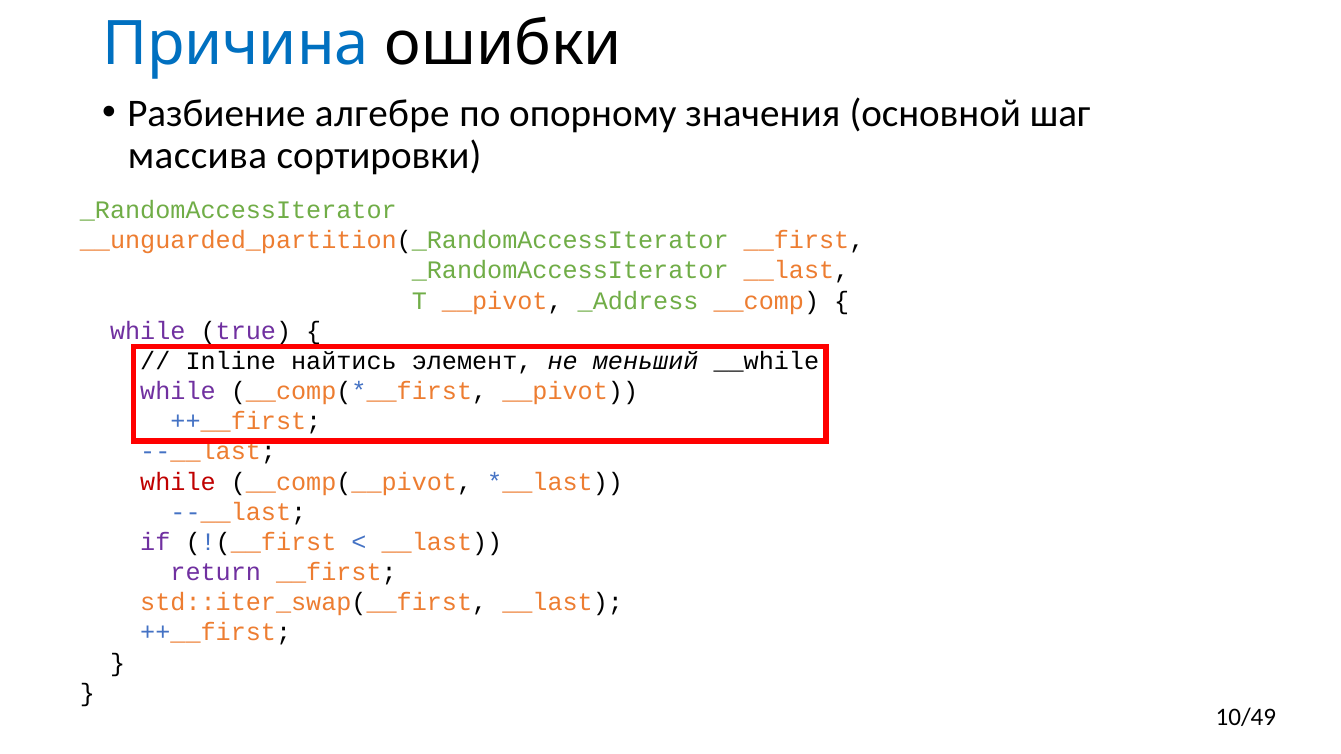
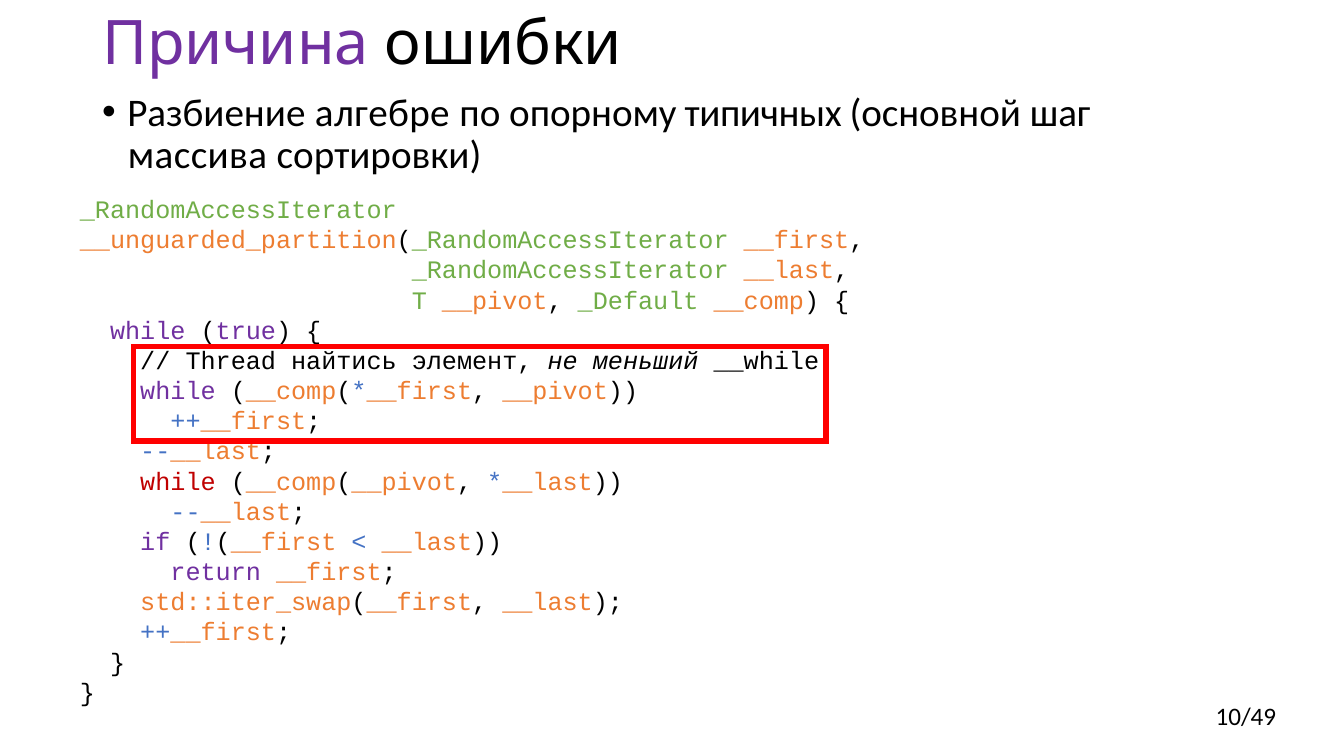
Причина colour: blue -> purple
значения: значения -> типичных
_Address: _Address -> _Default
Inline: Inline -> Thread
